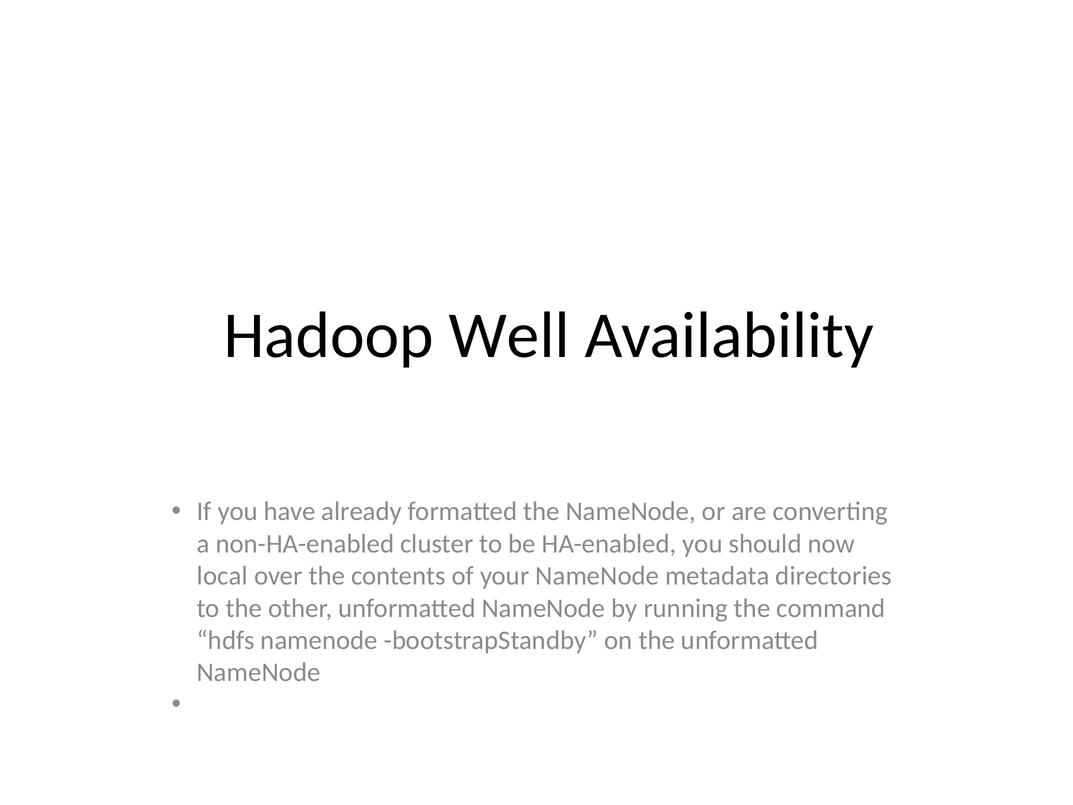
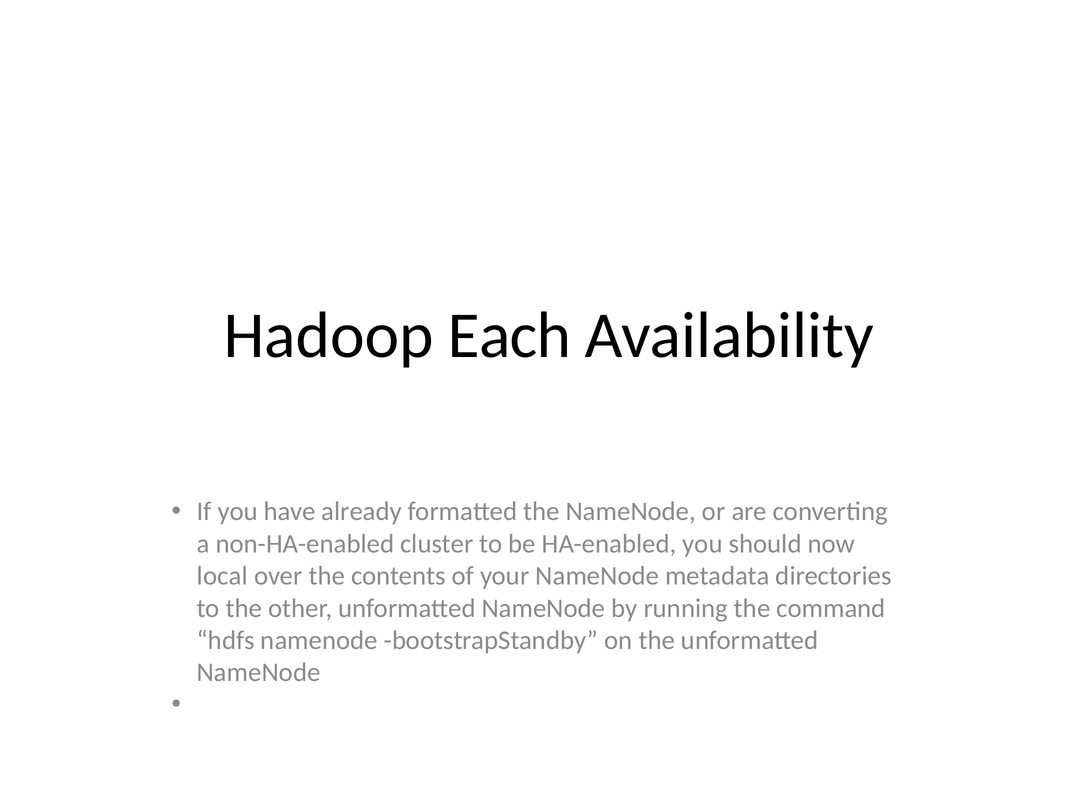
Well: Well -> Each
